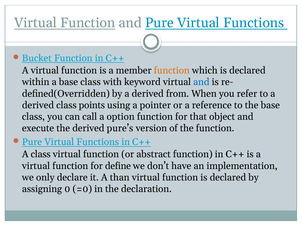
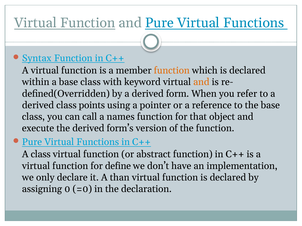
Bucket: Bucket -> Syntax
and at (201, 82) colour: blue -> orange
from: from -> form
option: option -> names
pure’s: pure’s -> form’s
